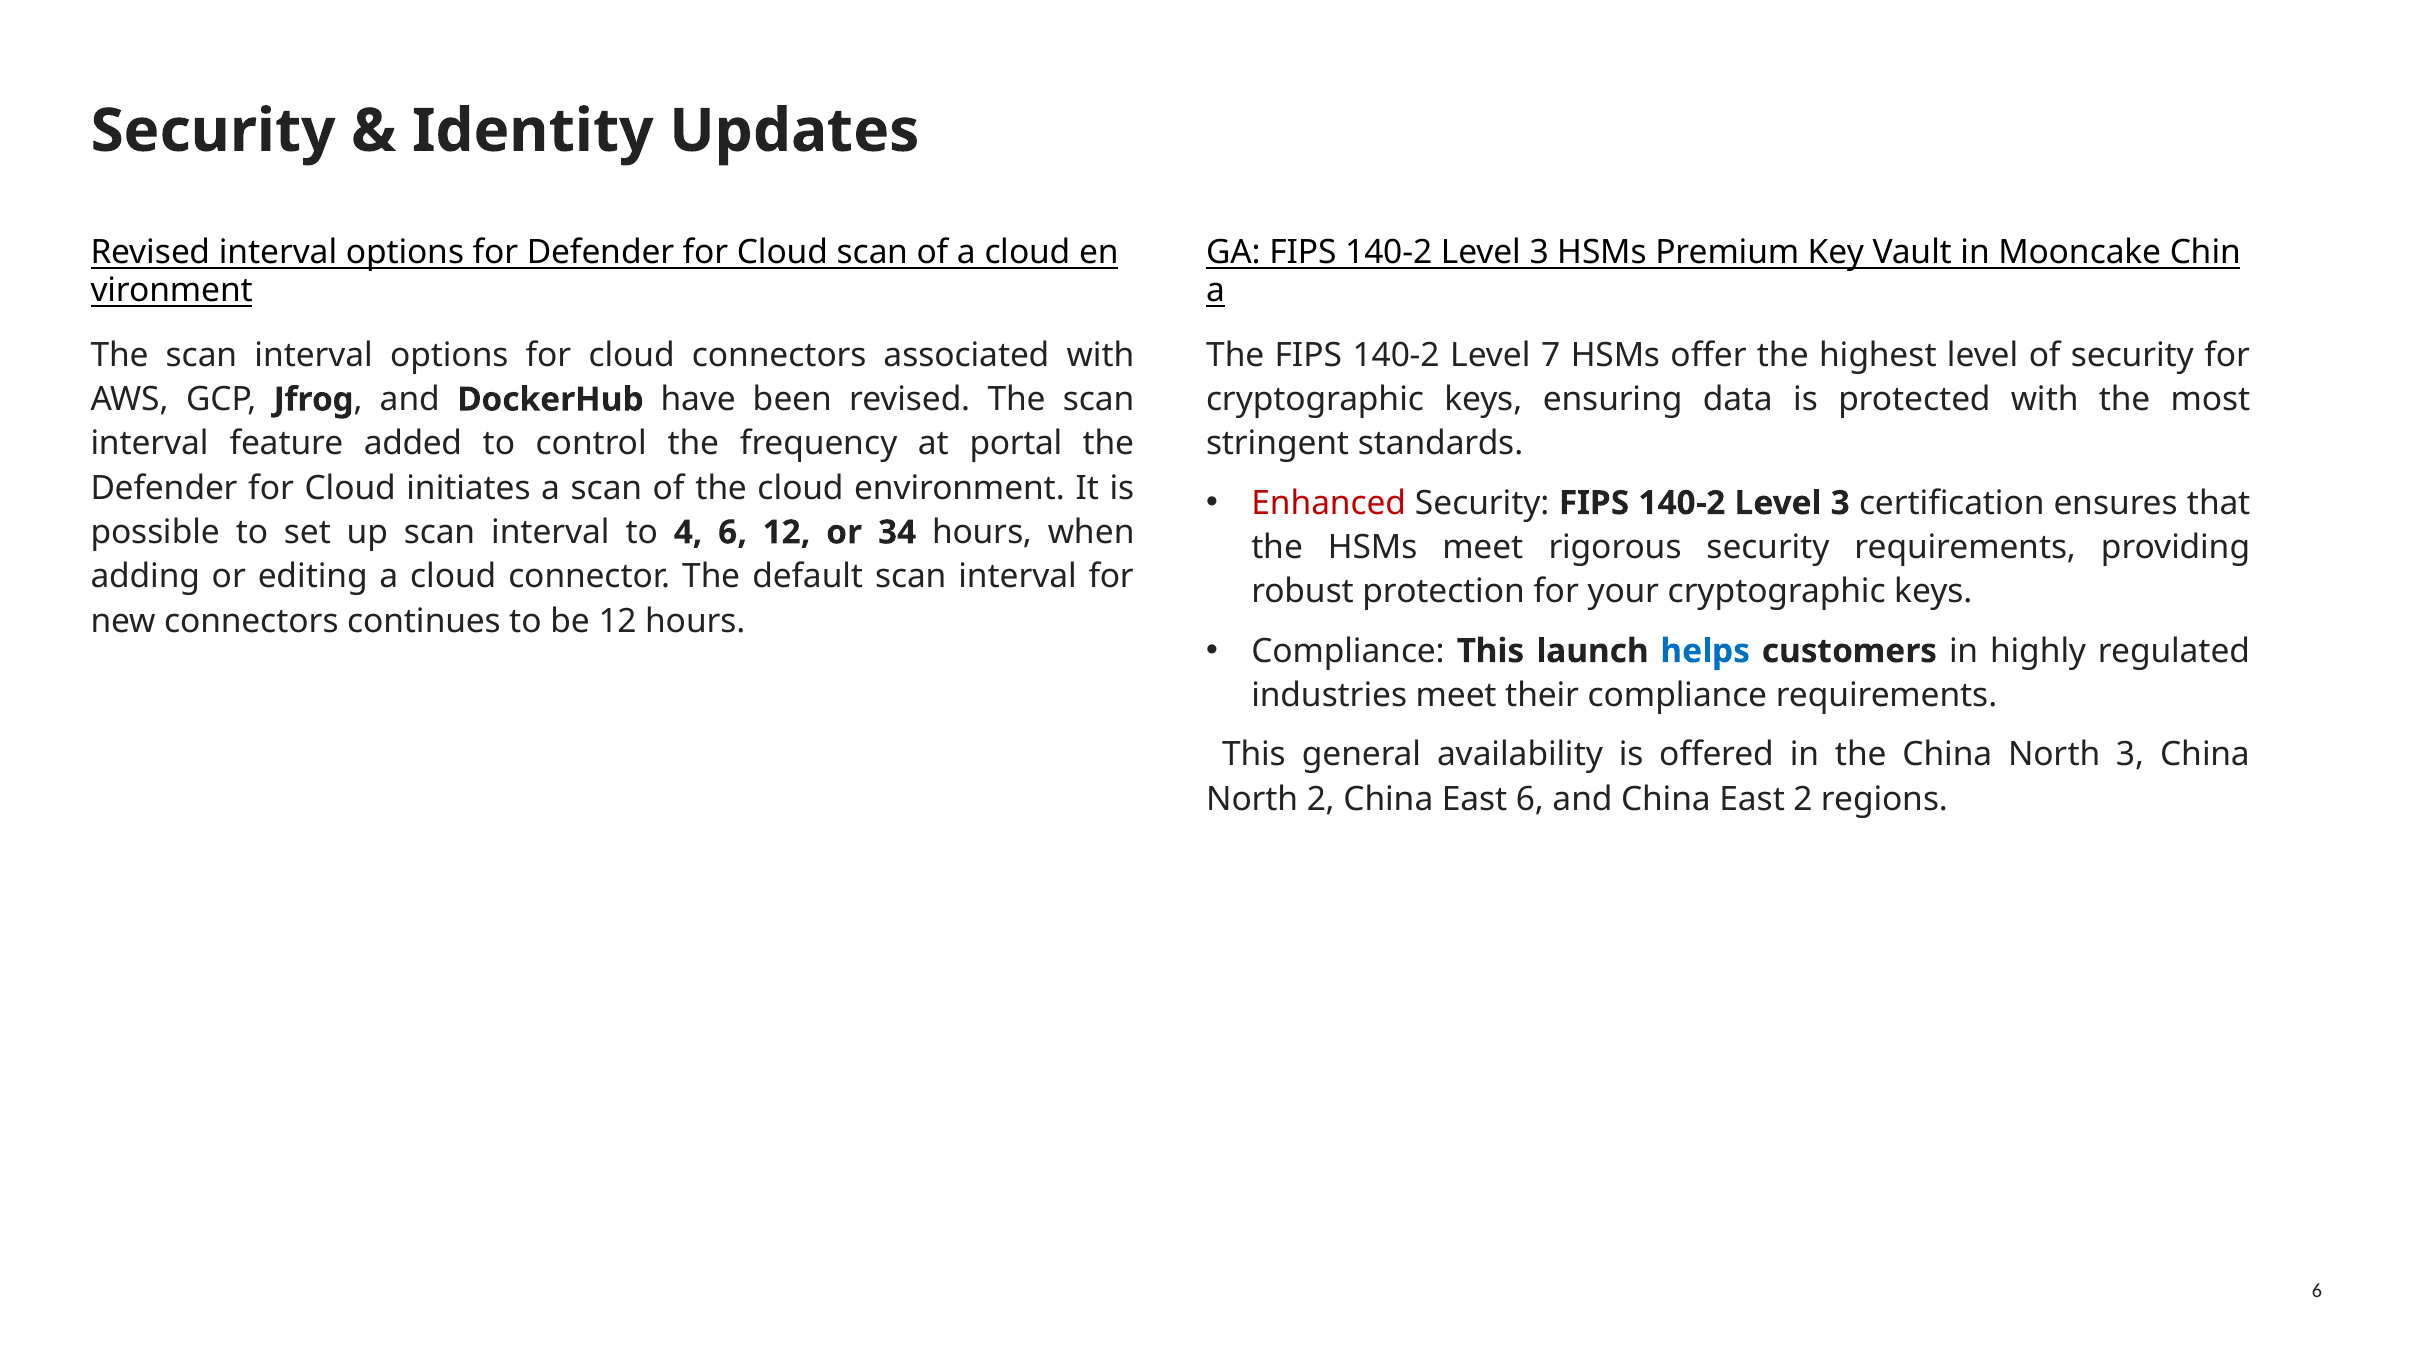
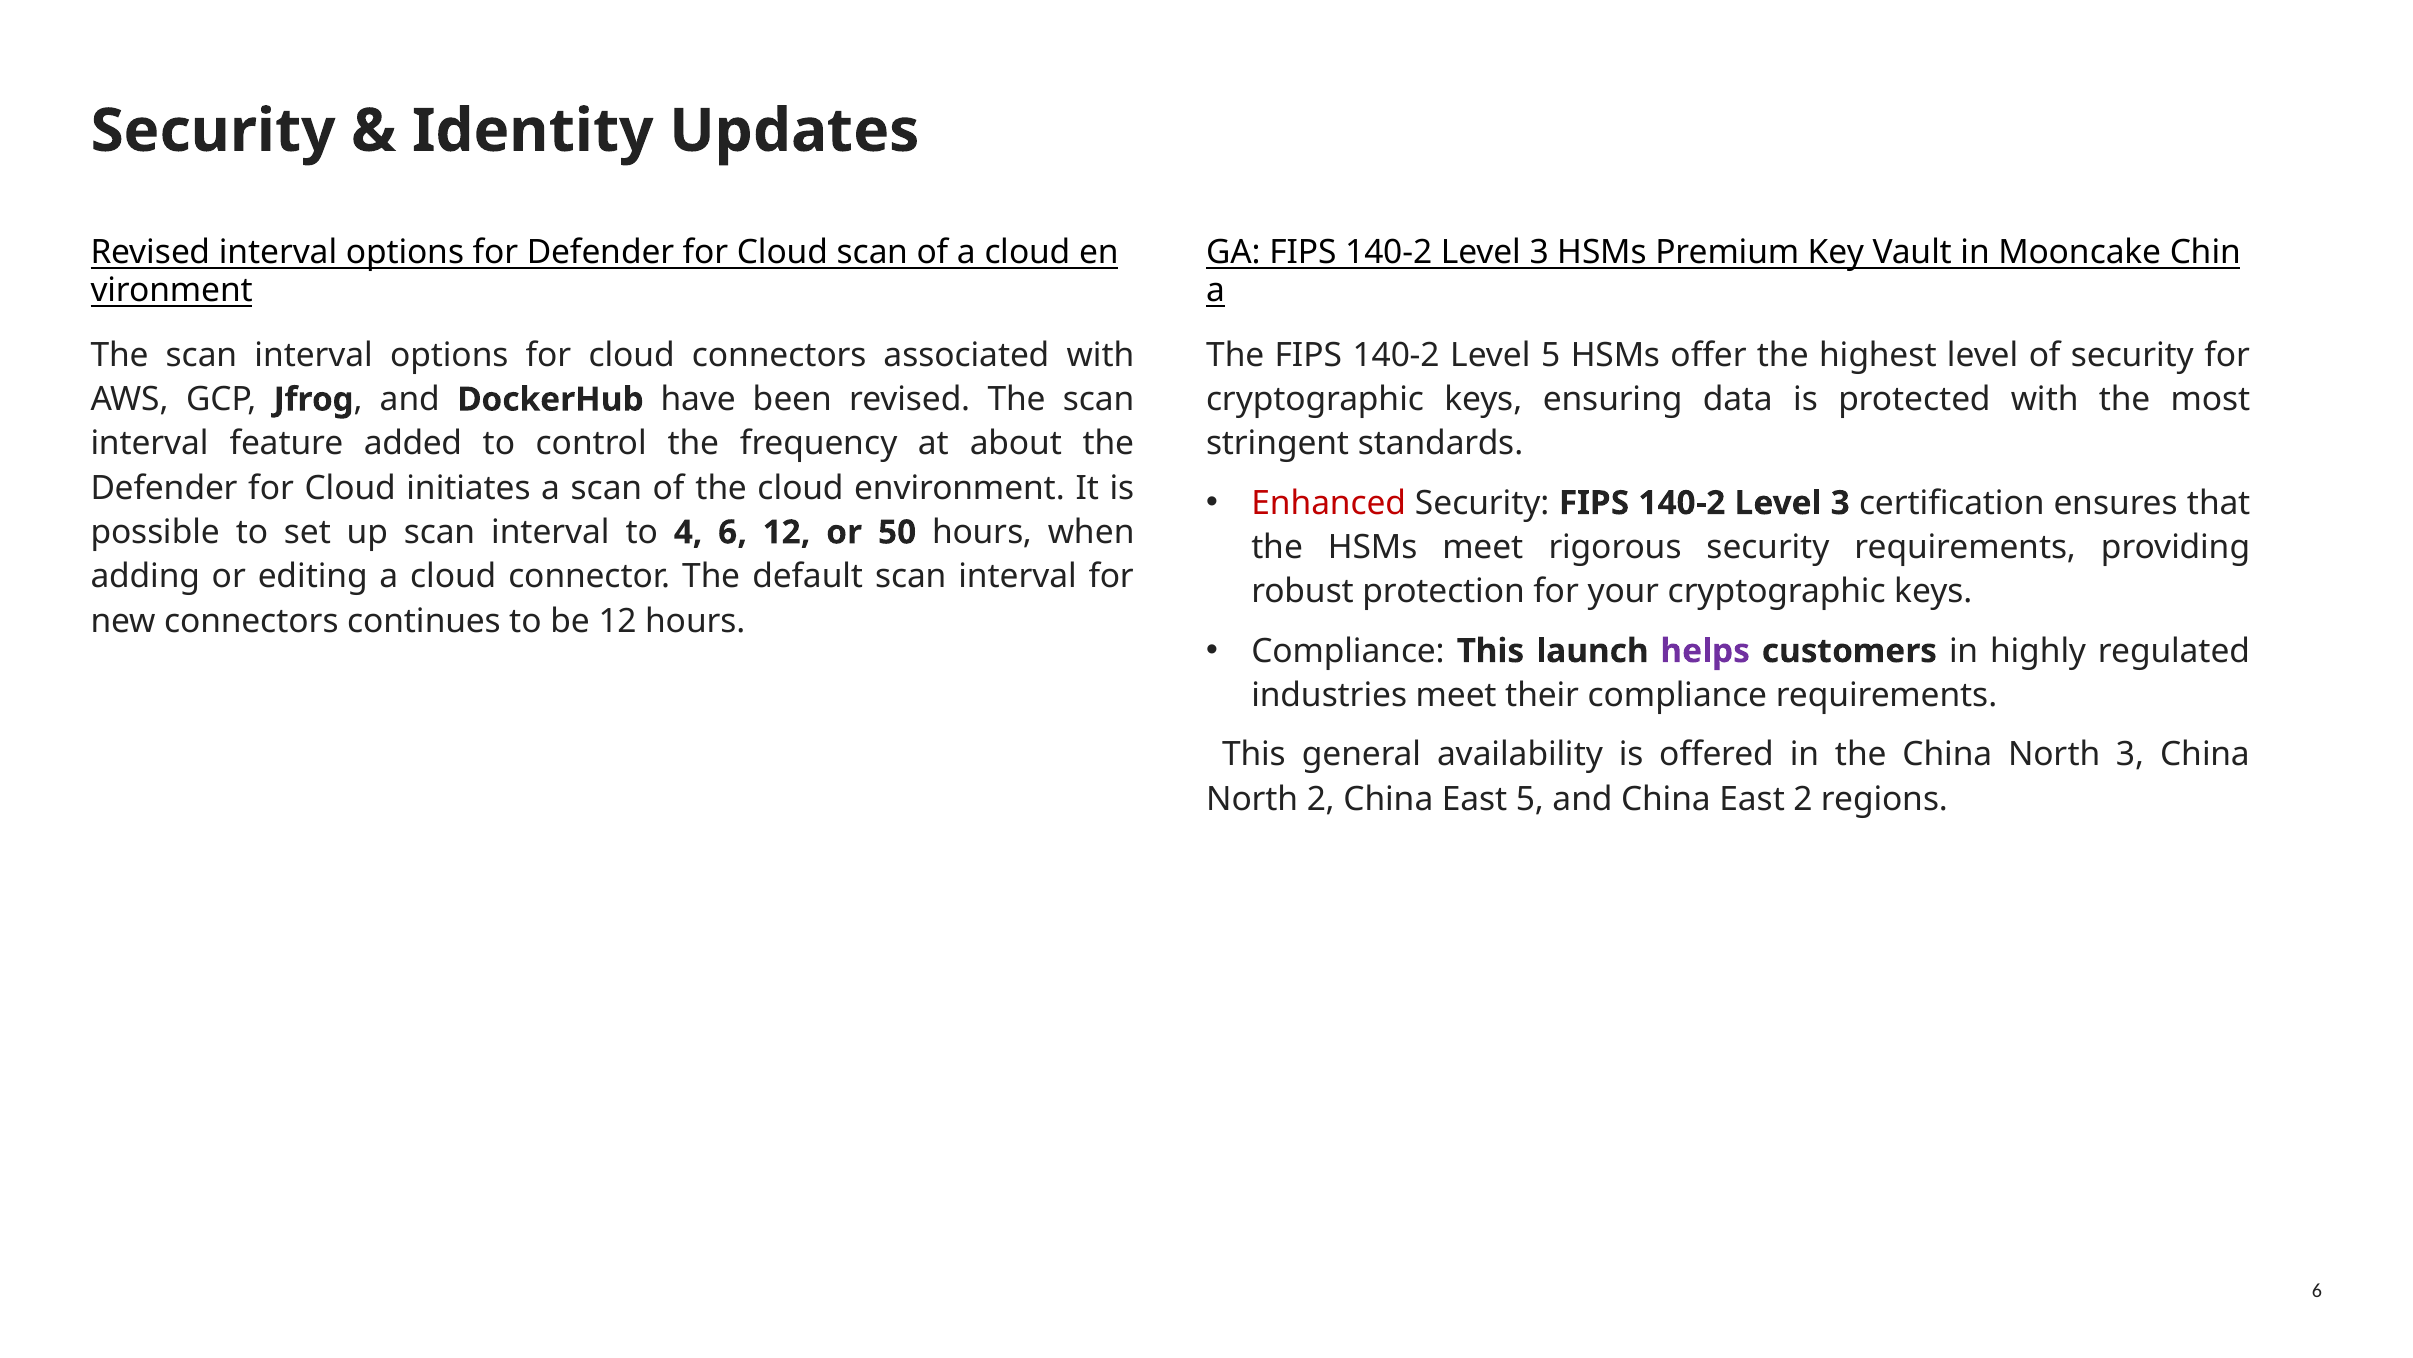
Level 7: 7 -> 5
portal: portal -> about
34: 34 -> 50
helps colour: blue -> purple
East 6: 6 -> 5
